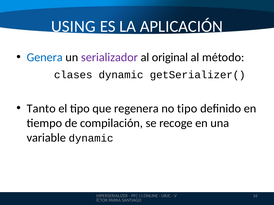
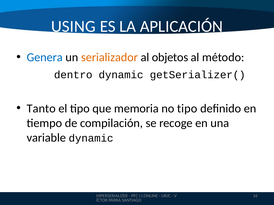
serializador colour: purple -> orange
original: original -> objetos
clases: clases -> dentro
regenera: regenera -> memoria
